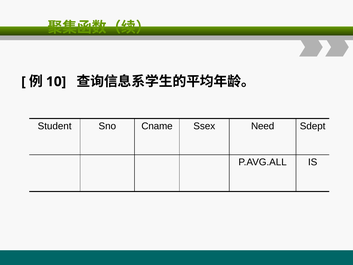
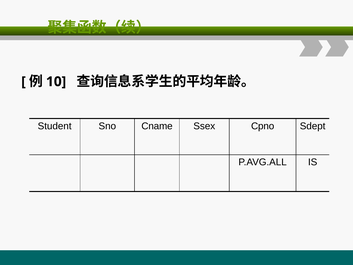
Need: Need -> Cpno
